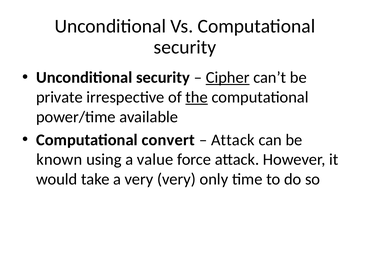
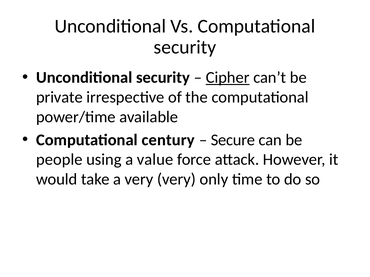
the underline: present -> none
convert: convert -> century
Attack at (233, 140): Attack -> Secure
known: known -> people
